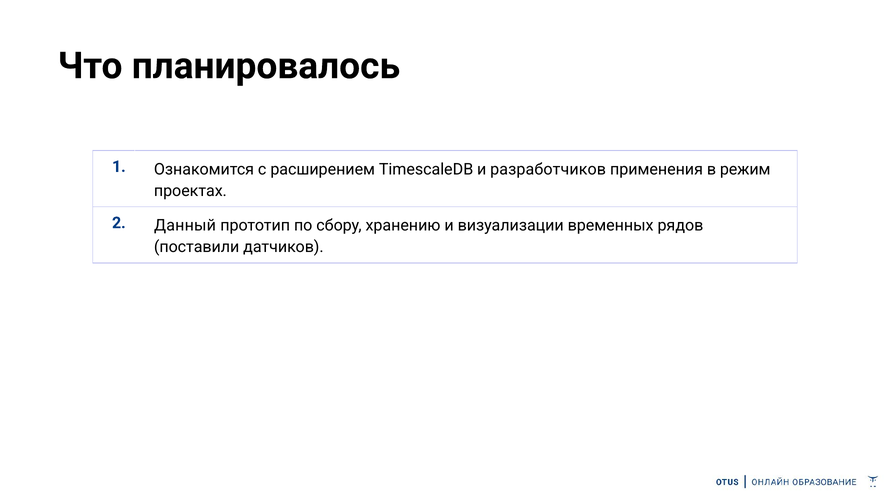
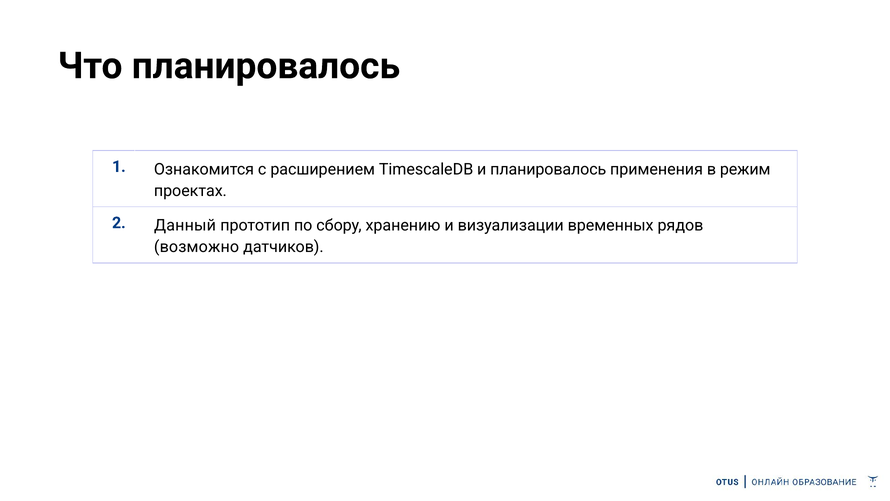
и разработчиков: разработчиков -> планировалось
поставили: поставили -> возможно
